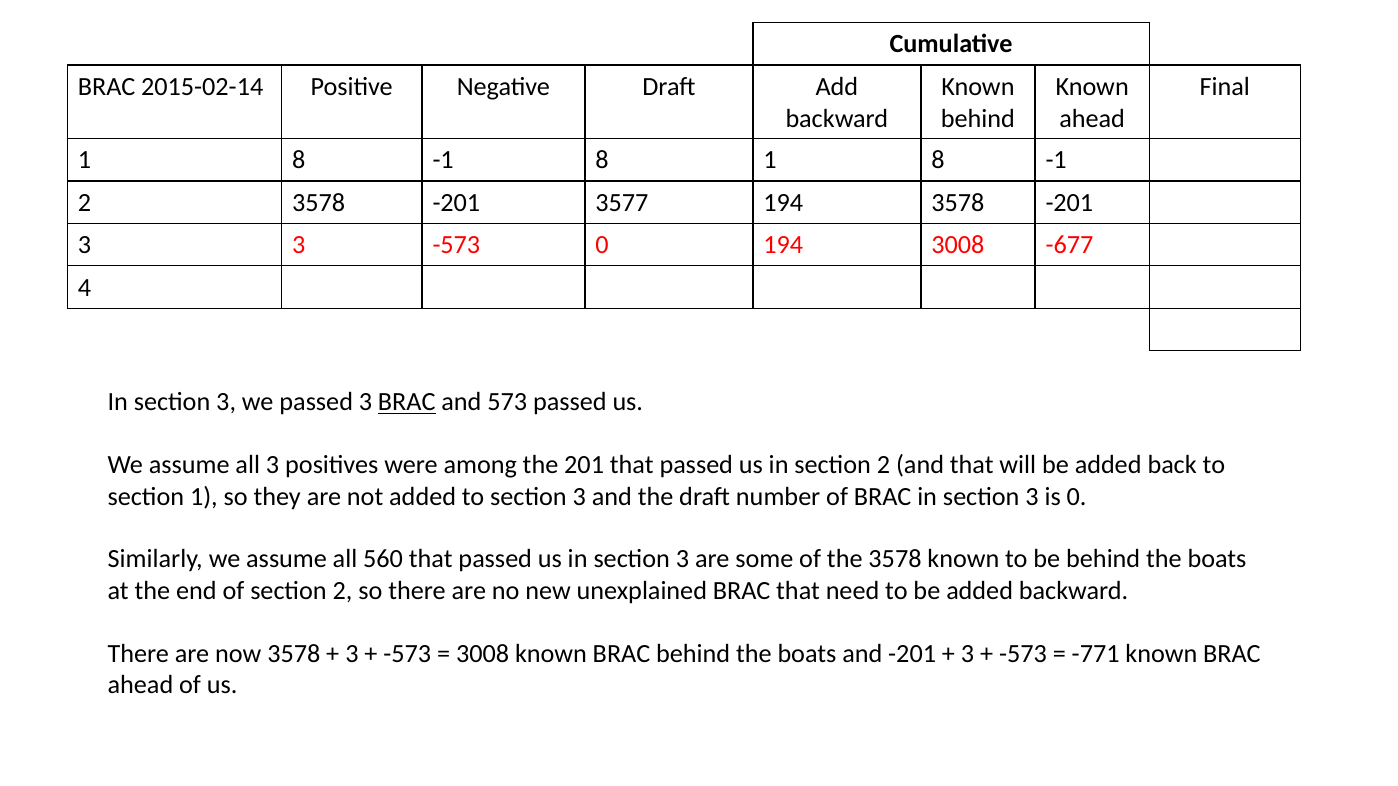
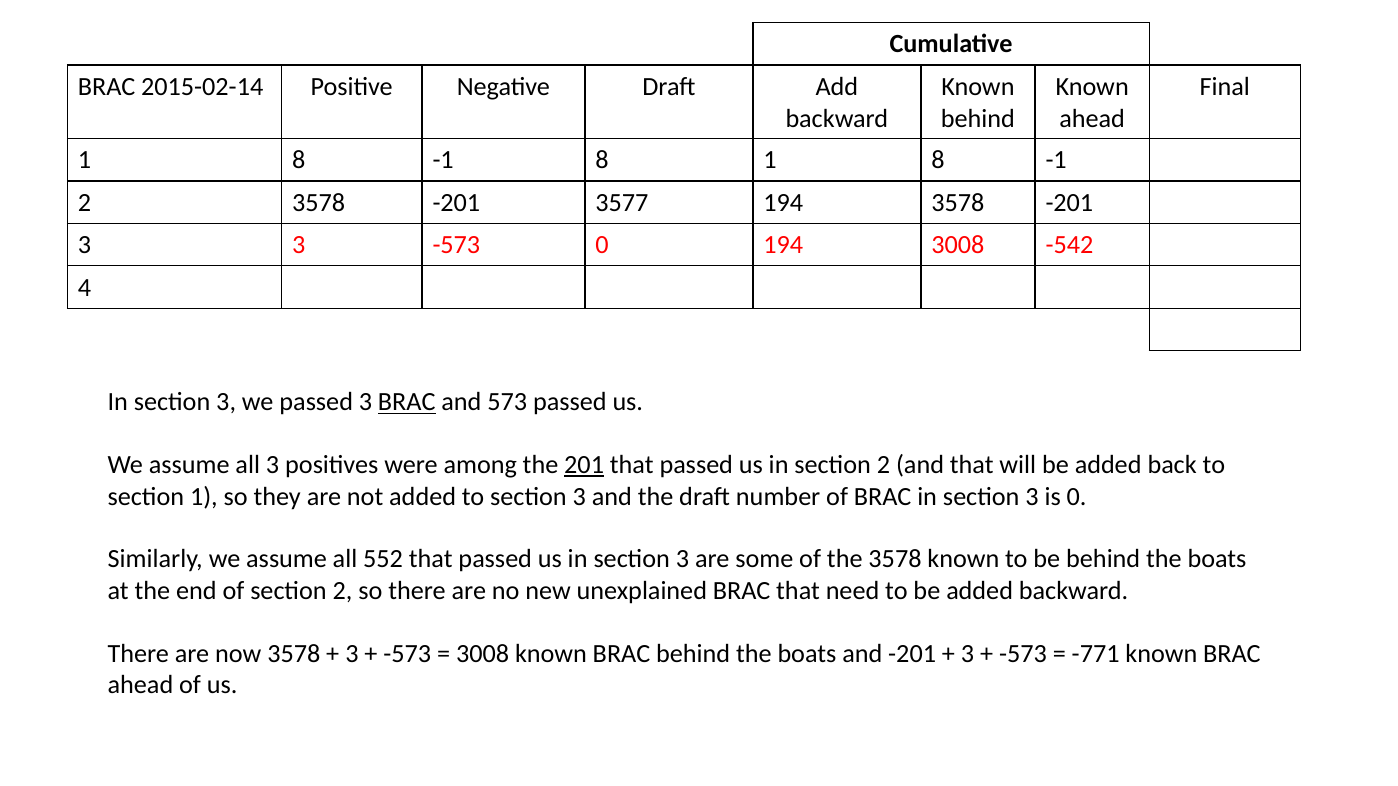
-677: -677 -> -542
201 underline: none -> present
560: 560 -> 552
